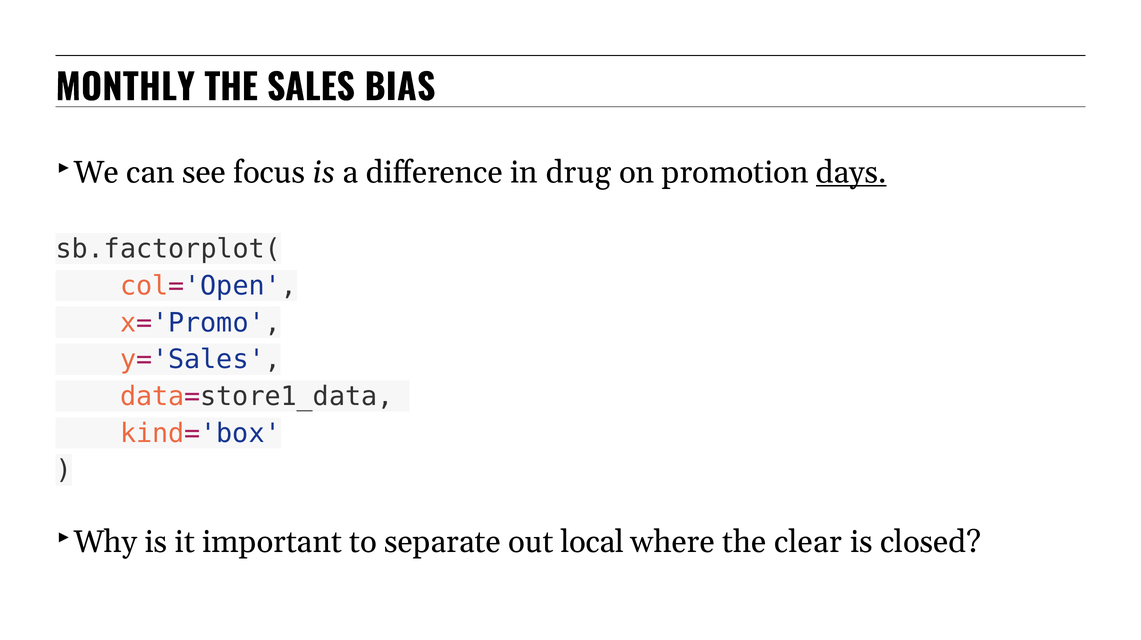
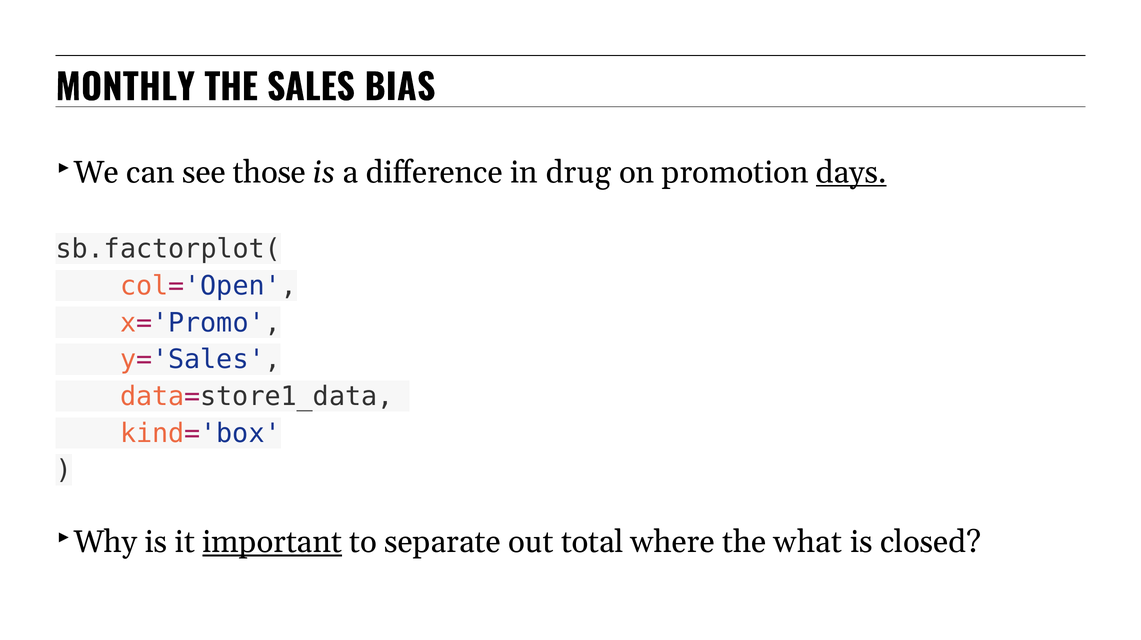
focus: focus -> those
important underline: none -> present
local: local -> total
clear: clear -> what
